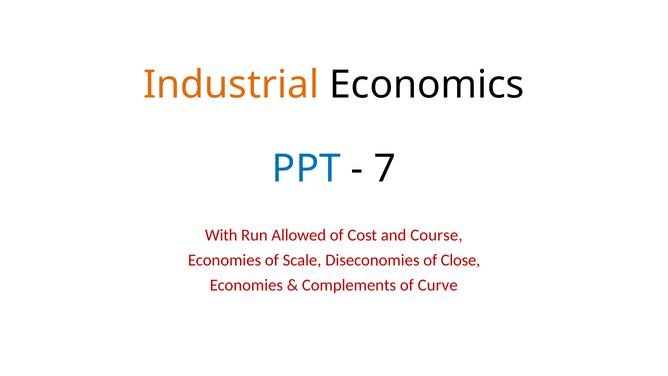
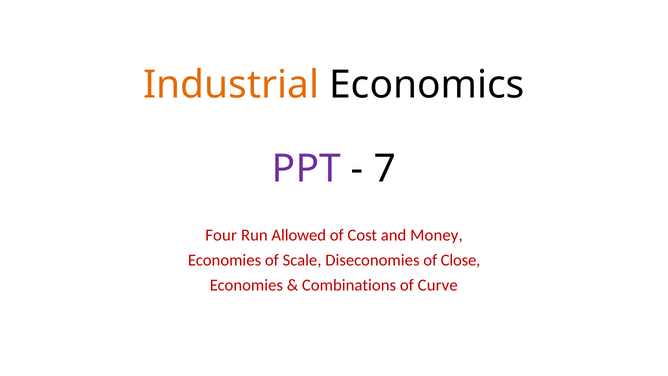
PPT colour: blue -> purple
With: With -> Four
Course: Course -> Money
Complements: Complements -> Combinations
